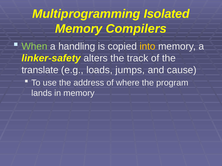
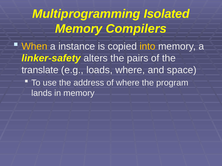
When colour: light green -> yellow
handling: handling -> instance
track: track -> pairs
loads jumps: jumps -> where
cause: cause -> space
